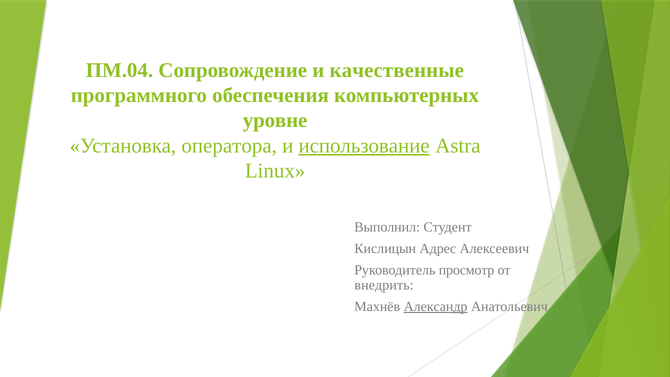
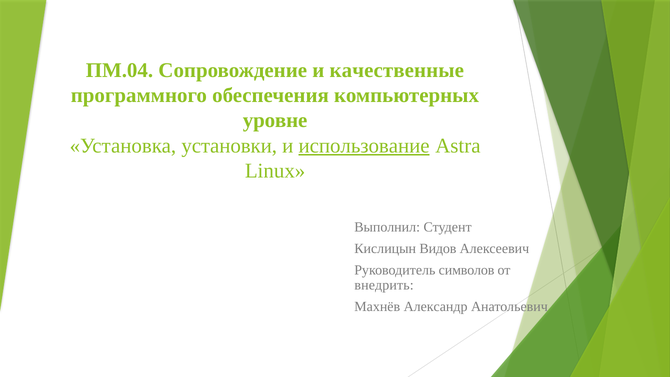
оператора: оператора -> установки
Адрес: Адрес -> Видов
просмотр: просмотр -> символов
Александр underline: present -> none
